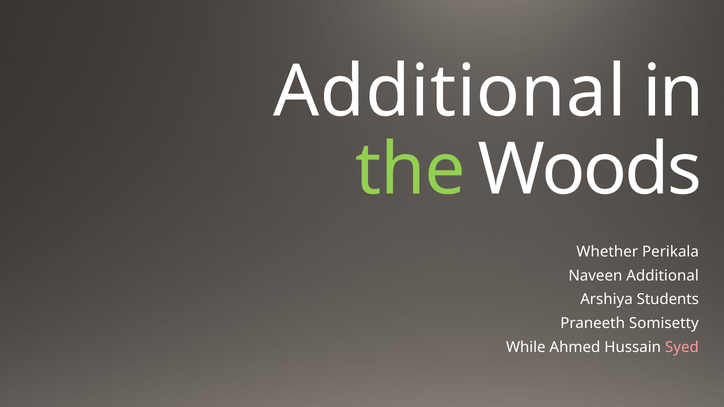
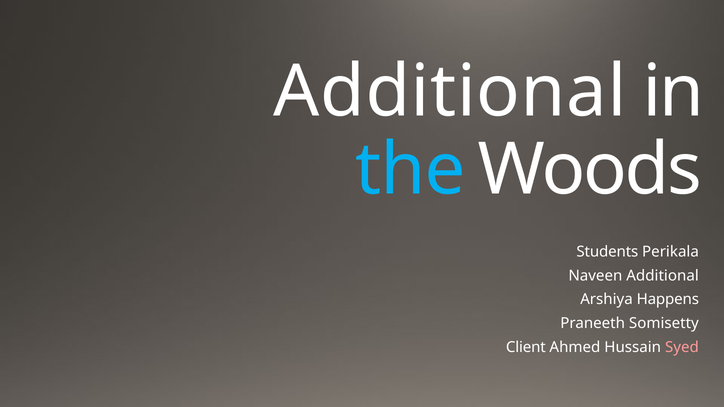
the colour: light green -> light blue
Whether: Whether -> Students
Students: Students -> Happens
While: While -> Client
